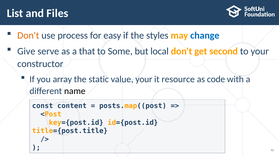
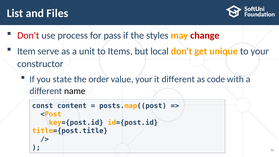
Don't at (28, 35) colour: orange -> red
easy: easy -> pass
change colour: blue -> red
Give: Give -> Item
that: that -> unit
Some: Some -> Items
second: second -> unique
array: array -> state
static: static -> order
it resource: resource -> different
